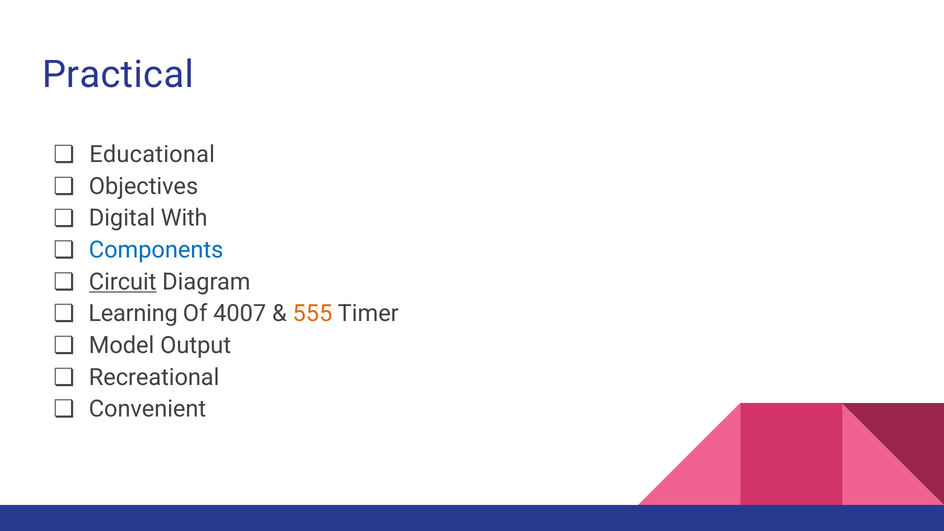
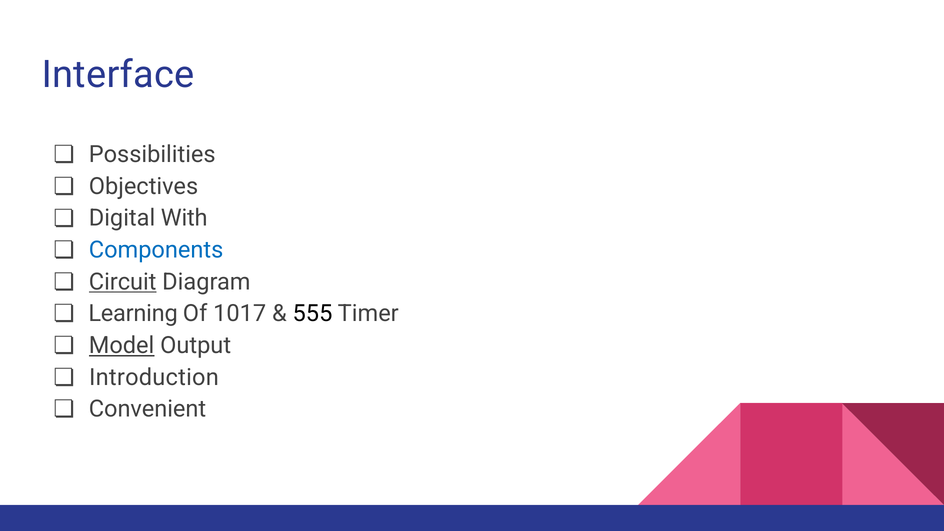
Practical: Practical -> Interface
Educational: Educational -> Possibilities
4007: 4007 -> 1017
555 colour: orange -> black
Model underline: none -> present
Recreational: Recreational -> Introduction
